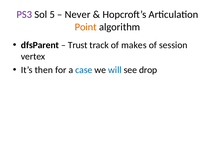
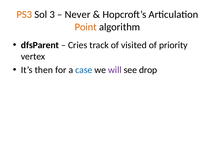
PS3 colour: purple -> orange
5: 5 -> 3
Trust: Trust -> Cries
makes: makes -> visited
session: session -> priority
will colour: blue -> purple
